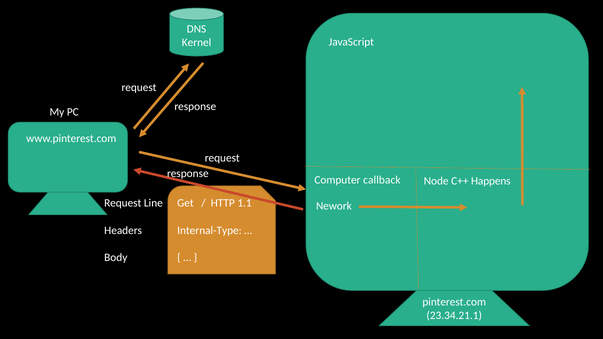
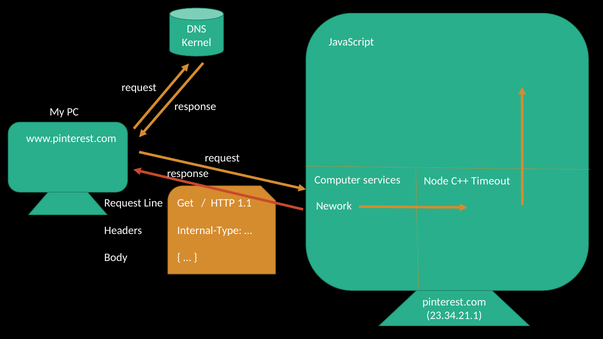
callback: callback -> services
Happens: Happens -> Timeout
